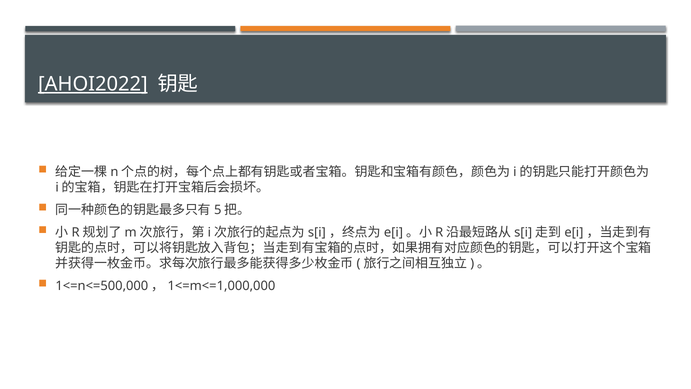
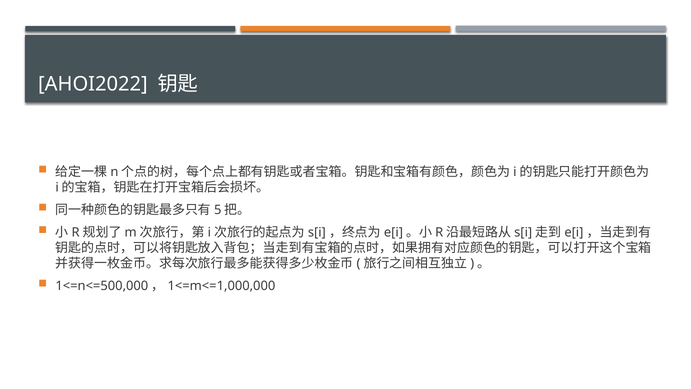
AHOI2022 underline: present -> none
